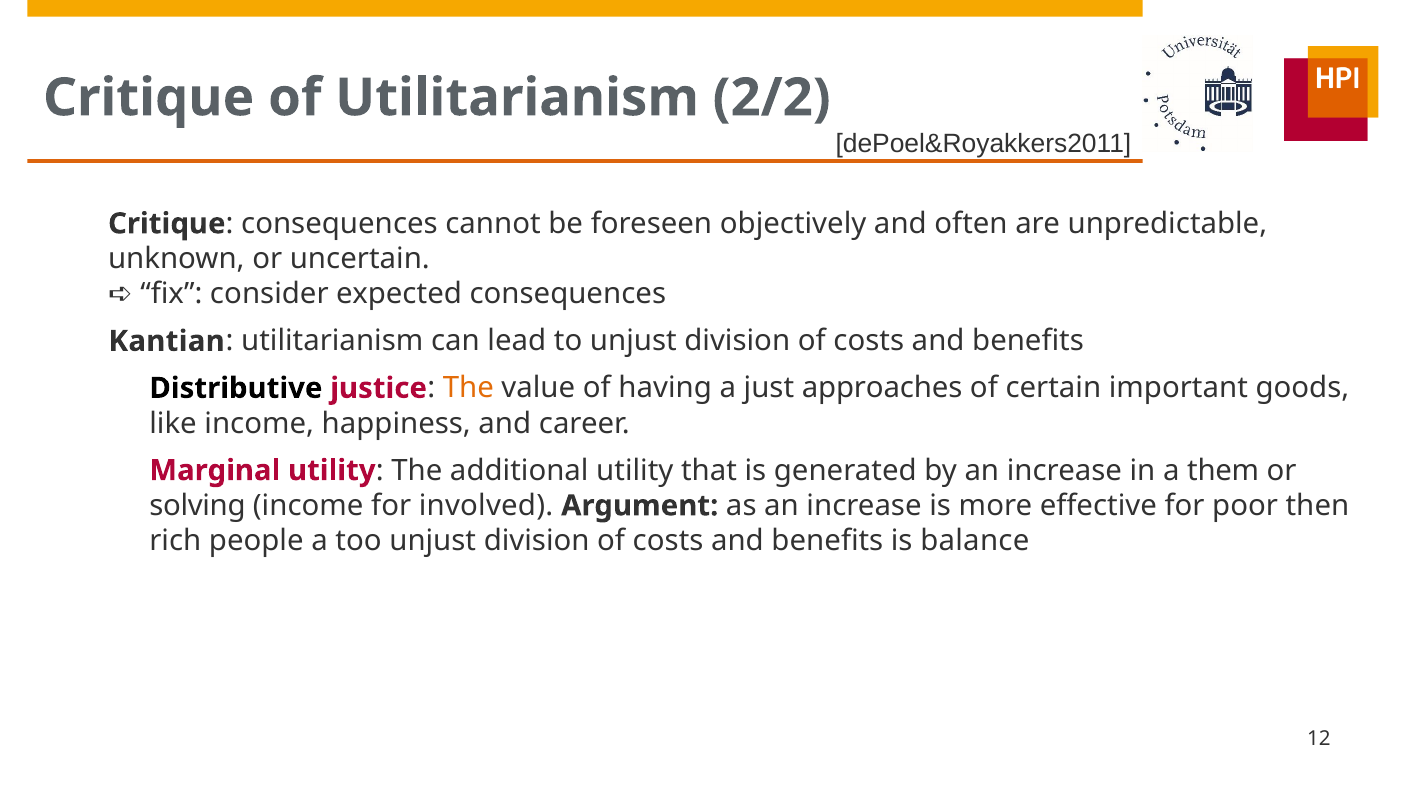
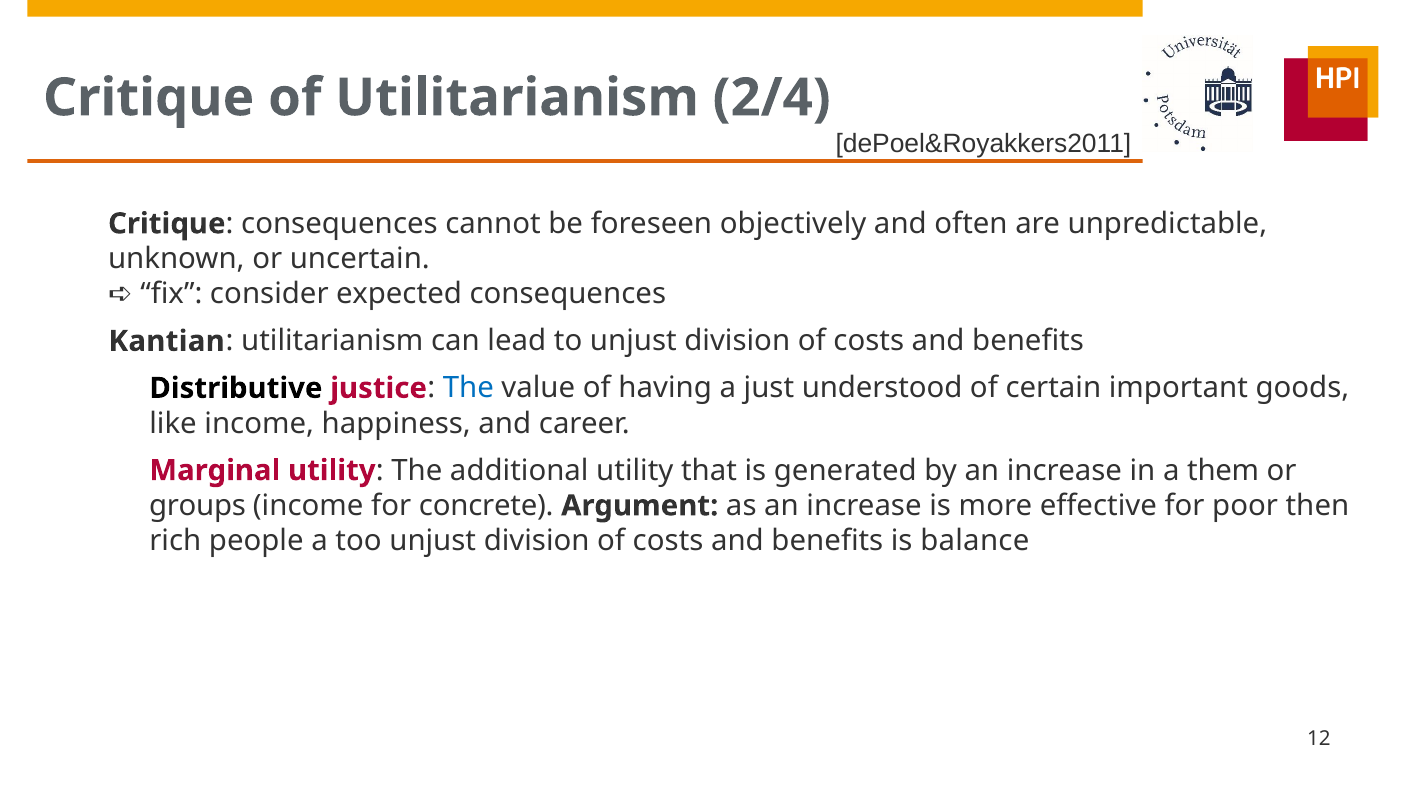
2/2: 2/2 -> 2/4
The at (468, 388) colour: orange -> blue
approaches: approaches -> understood
solving: solving -> groups
involved: involved -> concrete
